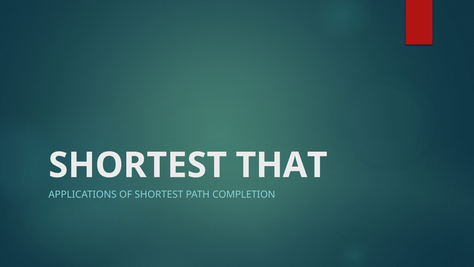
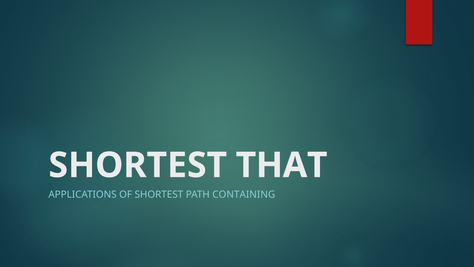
COMPLETION: COMPLETION -> CONTAINING
